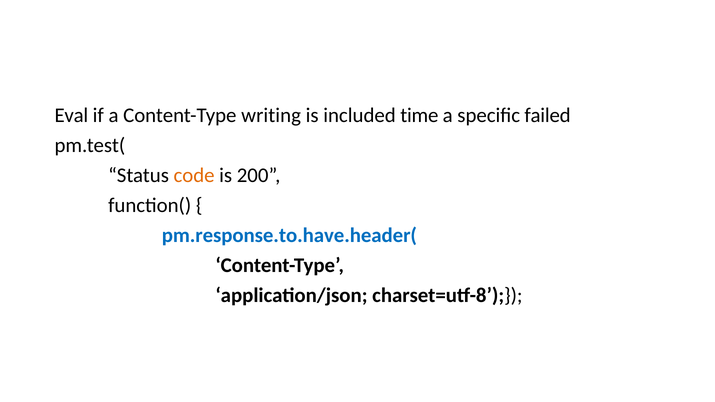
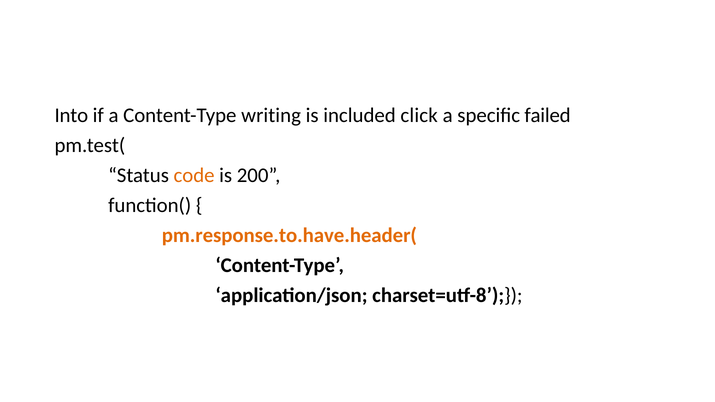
Eval: Eval -> Into
time: time -> click
pm.response.to.have.header( colour: blue -> orange
